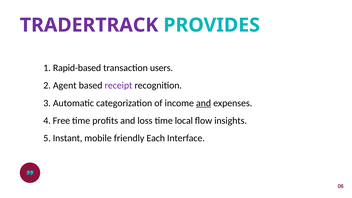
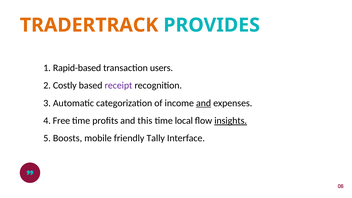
TRADERTRACK colour: purple -> orange
Agent: Agent -> Costly
loss: loss -> this
insights underline: none -> present
Instant: Instant -> Boosts
Each: Each -> Tally
